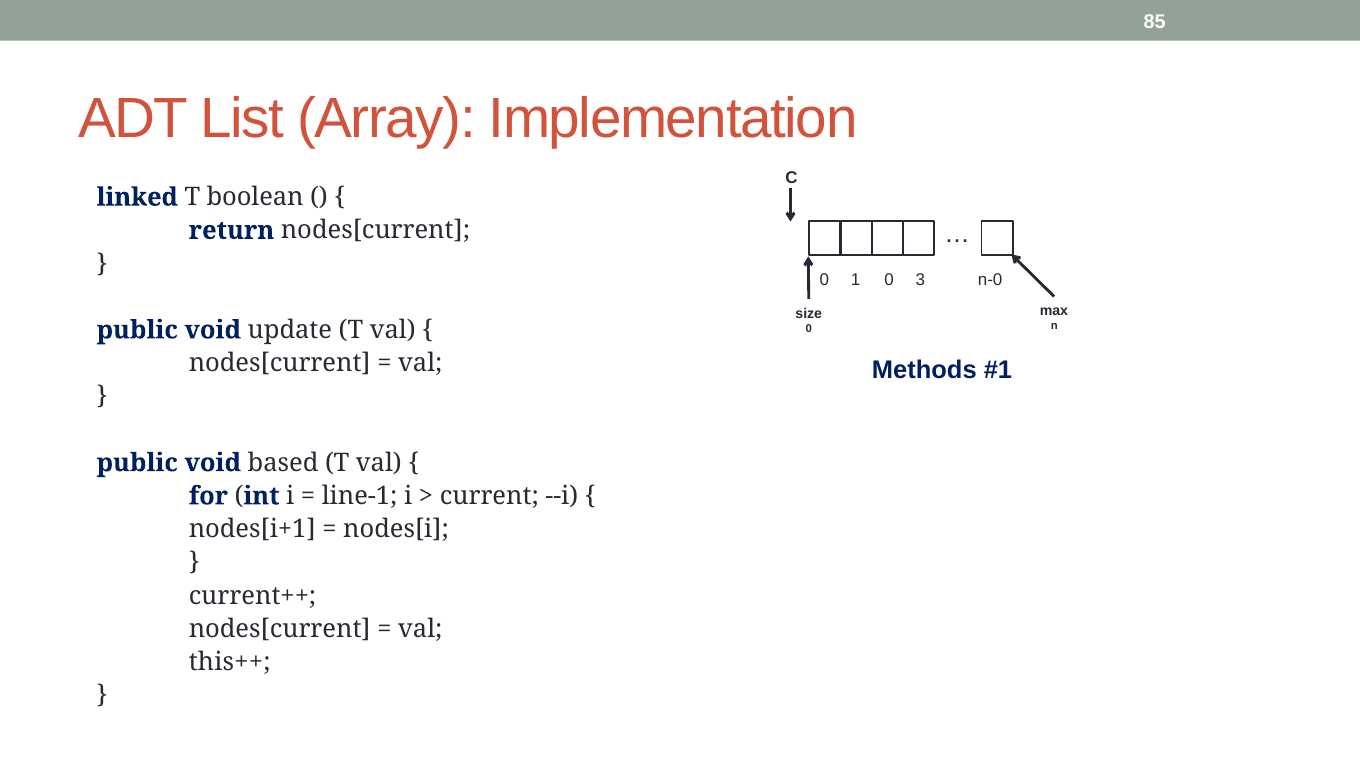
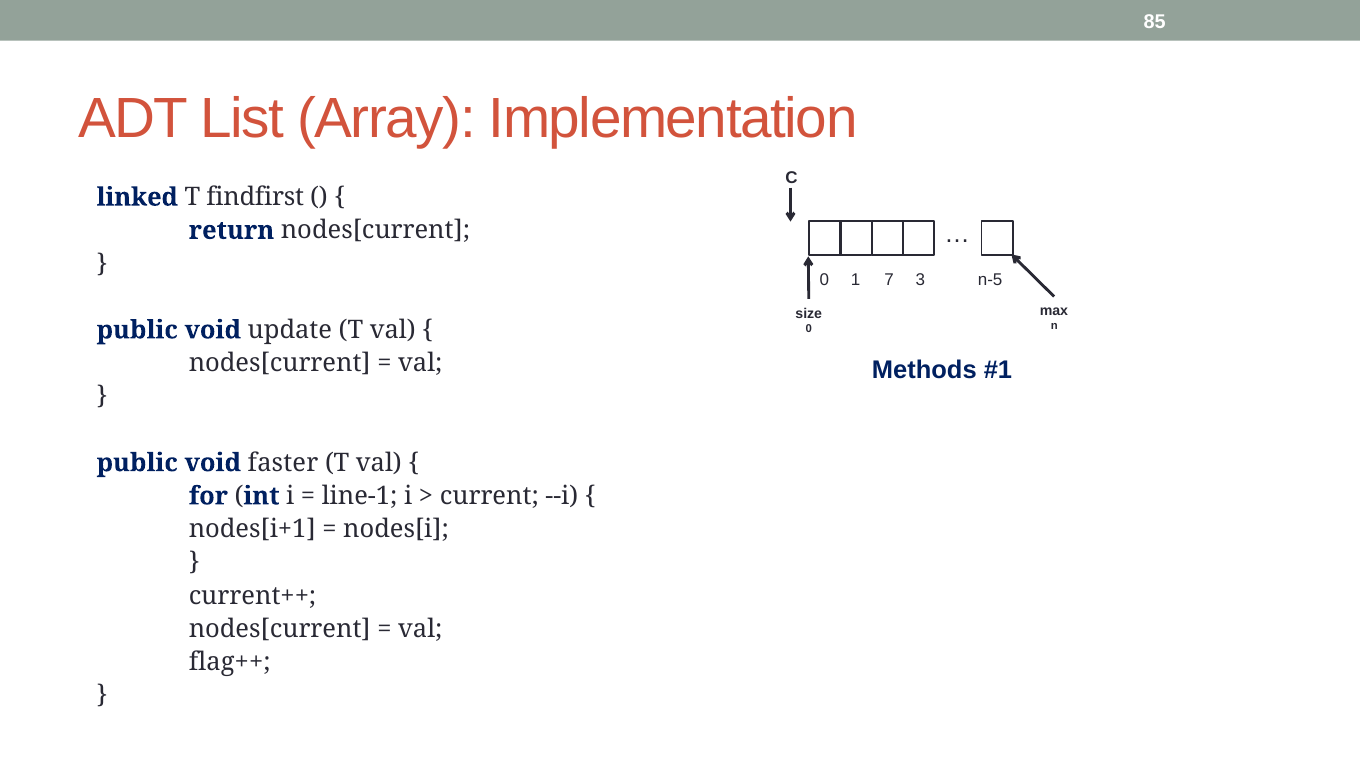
boolean: boolean -> findfirst
1 0: 0 -> 7
n-0: n-0 -> n-5
based: based -> faster
this++: this++ -> flag++
